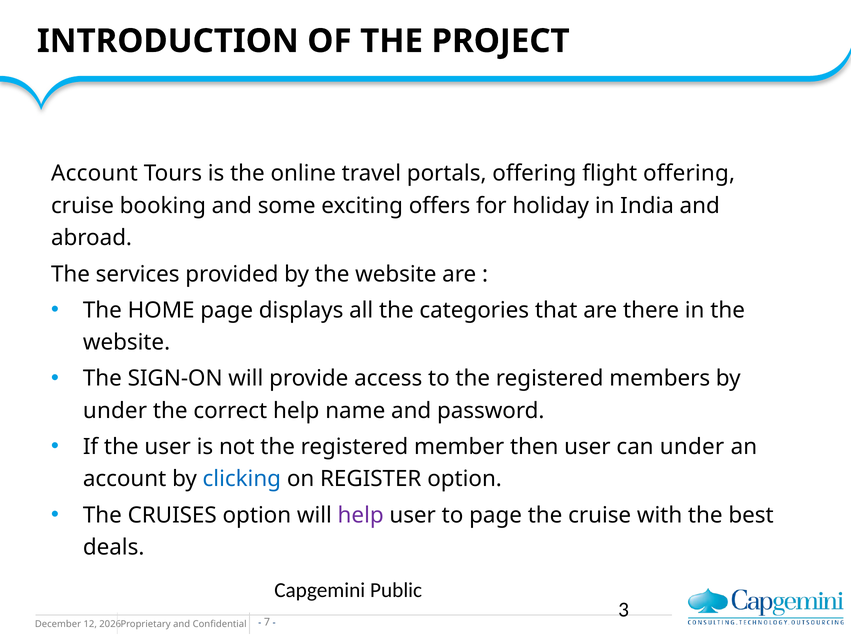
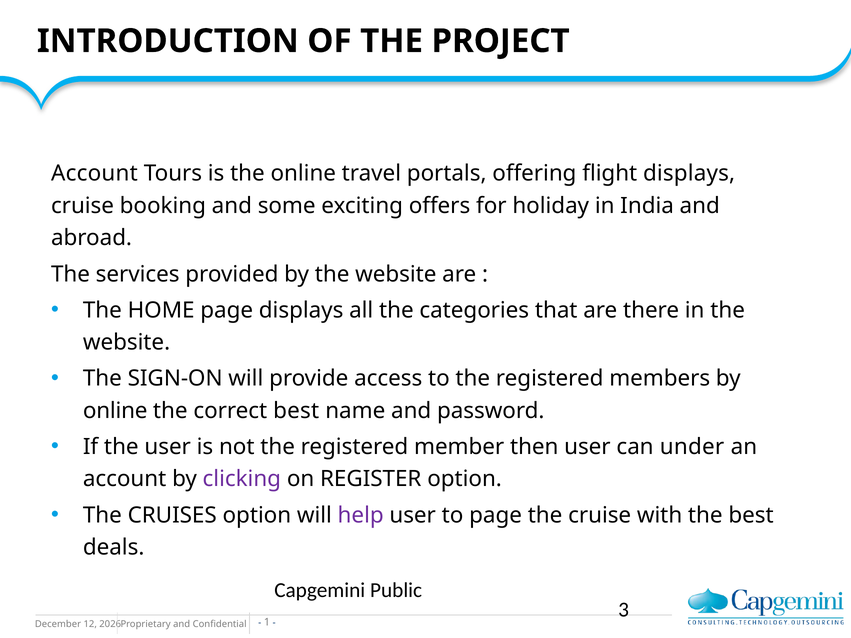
flight offering: offering -> displays
under at (115, 411): under -> online
correct help: help -> best
clicking colour: blue -> purple
7: 7 -> 1
